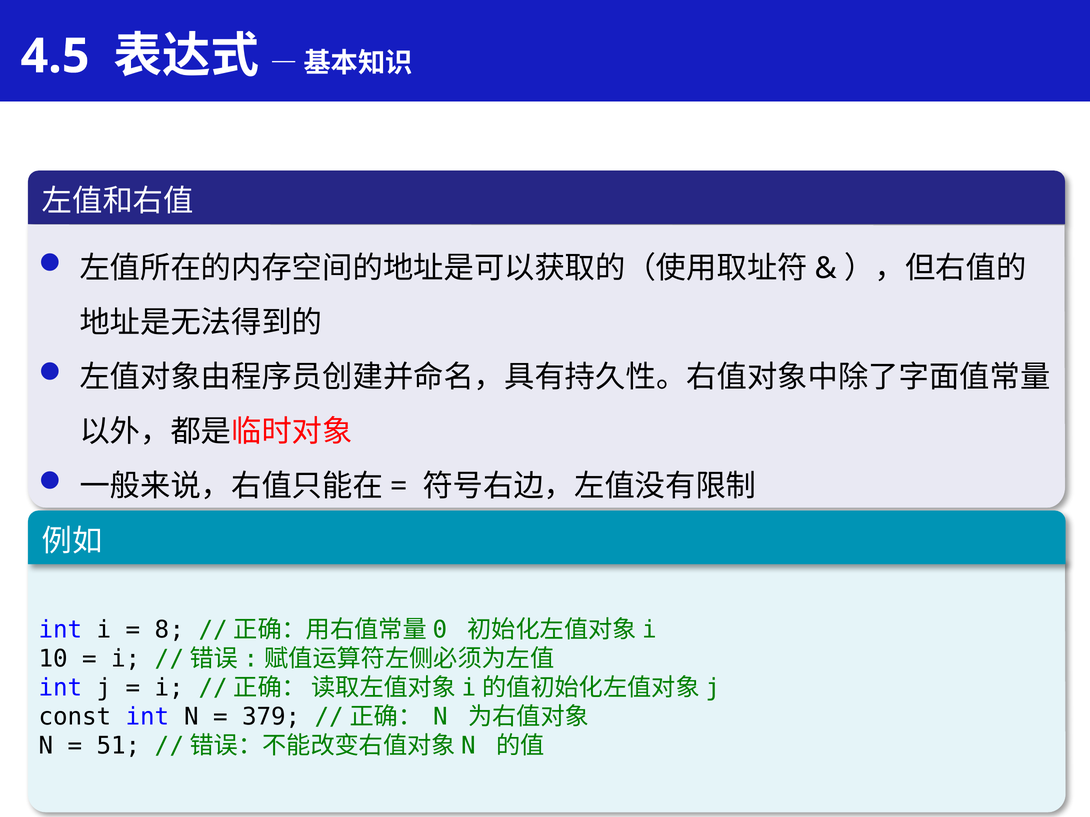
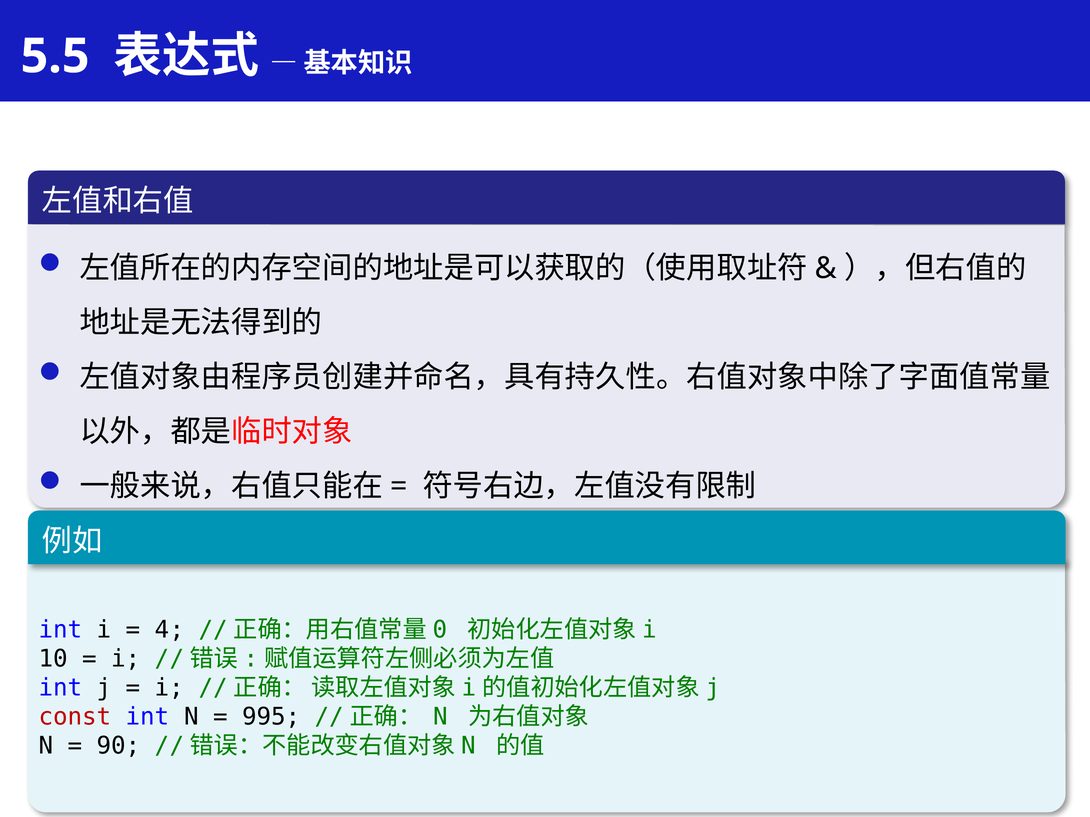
4.5: 4.5 -> 5.5
8: 8 -> 4
const colour: black -> red
379: 379 -> 995
51: 51 -> 90
